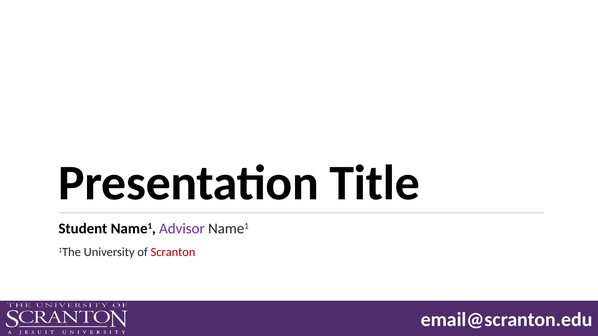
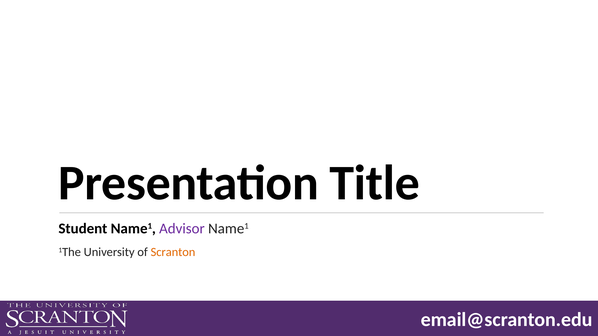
Scranton colour: red -> orange
